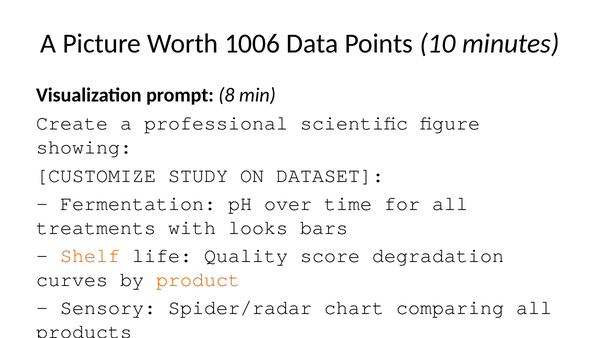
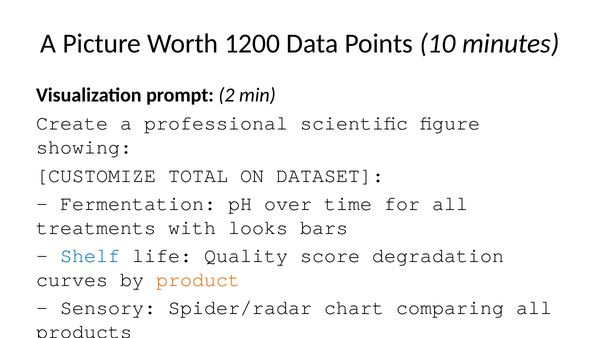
1006: 1006 -> 1200
8: 8 -> 2
STUDY: STUDY -> TOTAL
Shelf colour: orange -> blue
